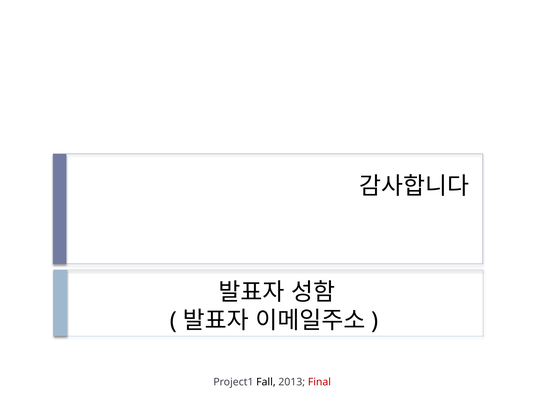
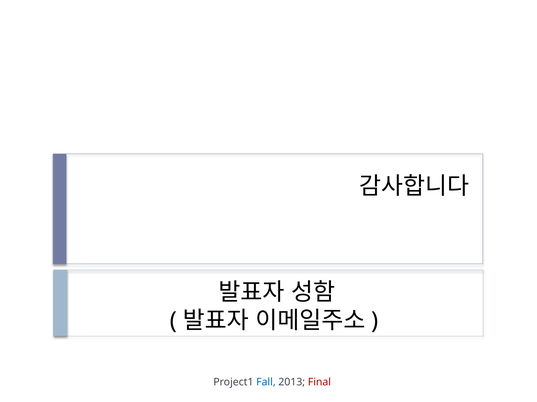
Fall colour: black -> blue
